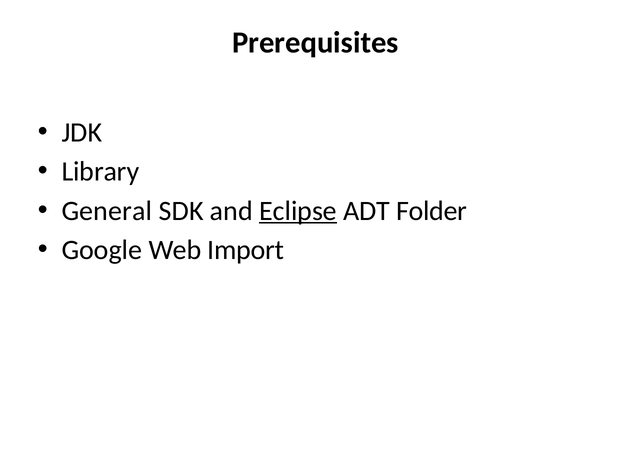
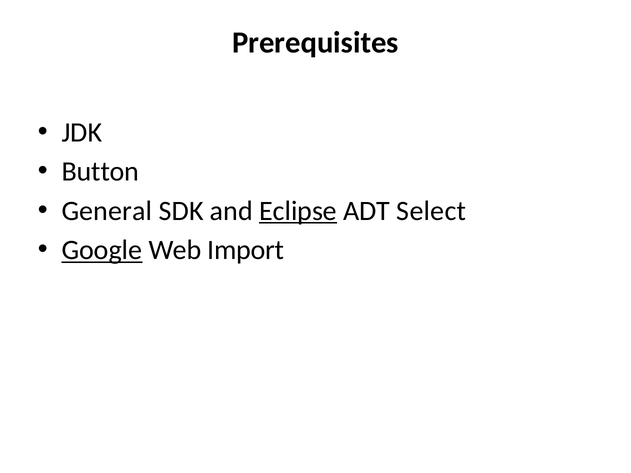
Library: Library -> Button
Folder: Folder -> Select
Google underline: none -> present
